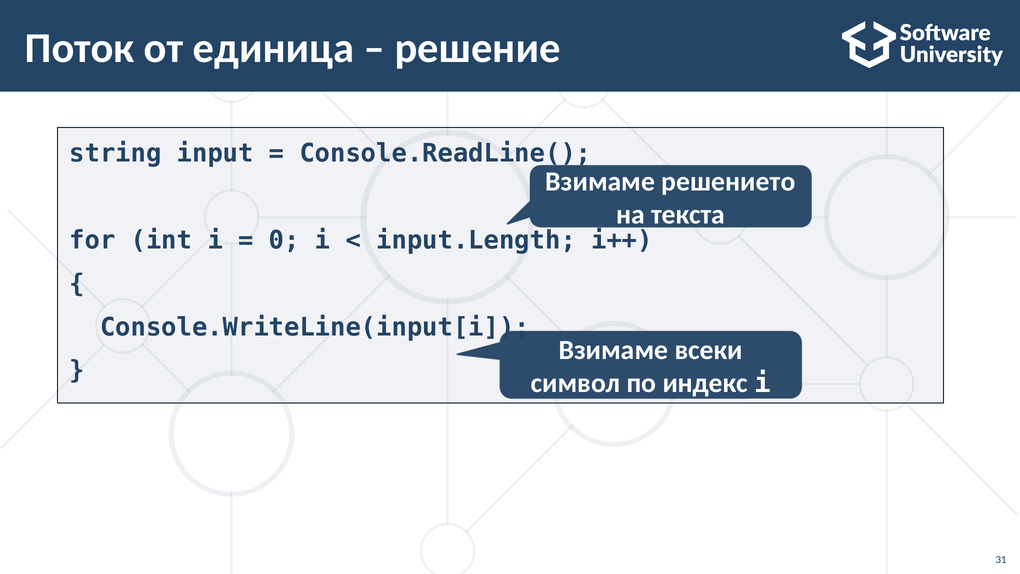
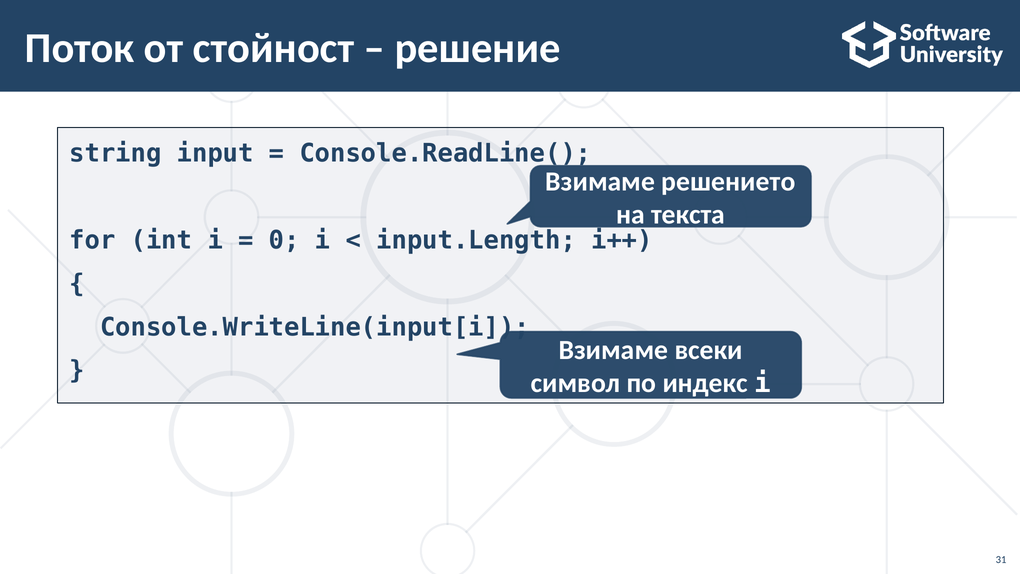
единица: единица -> стойност
